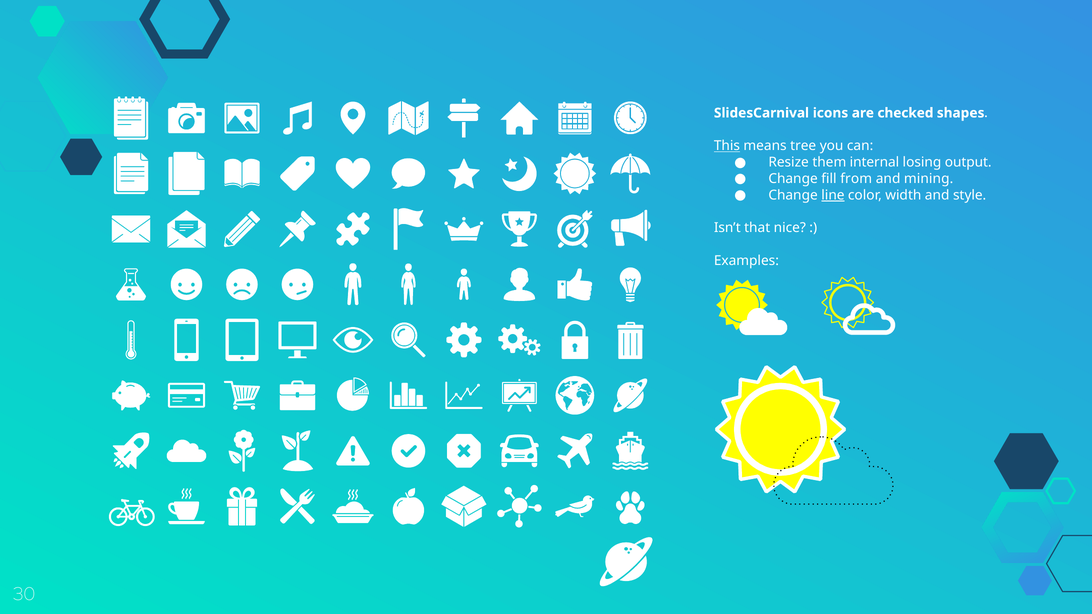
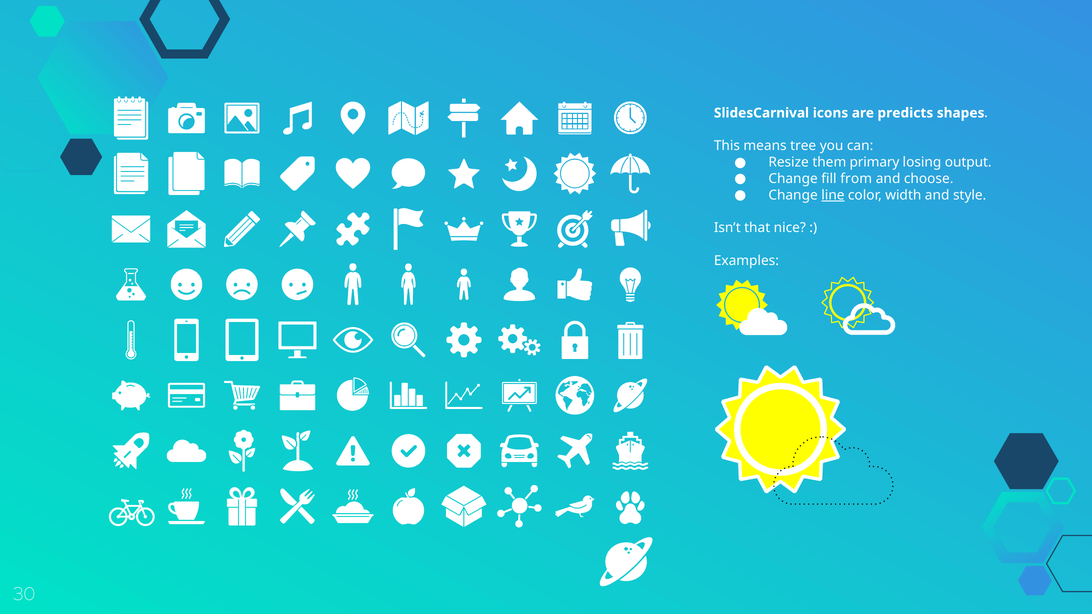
checked: checked -> predicts
This underline: present -> none
internal: internal -> primary
mining: mining -> choose
